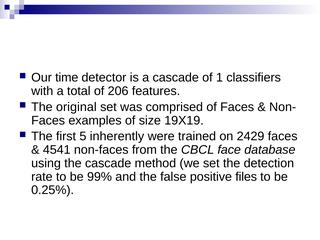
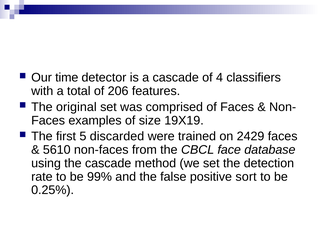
1: 1 -> 4
inherently: inherently -> discarded
4541: 4541 -> 5610
files: files -> sort
